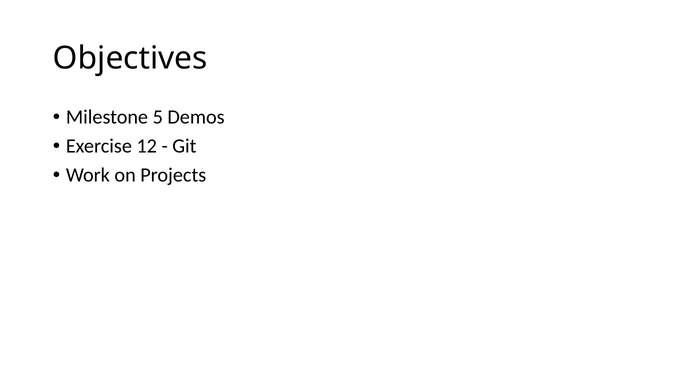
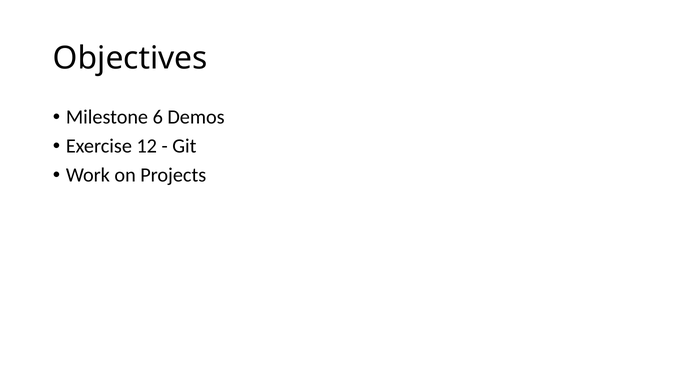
5: 5 -> 6
